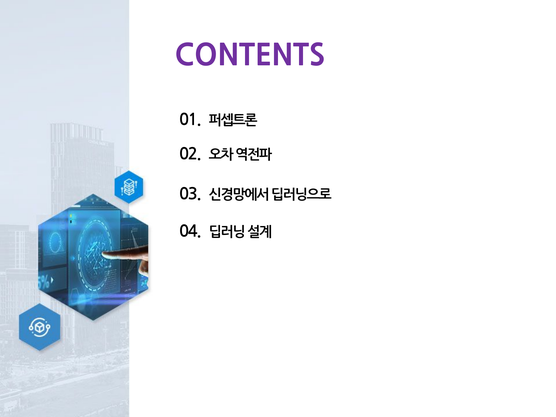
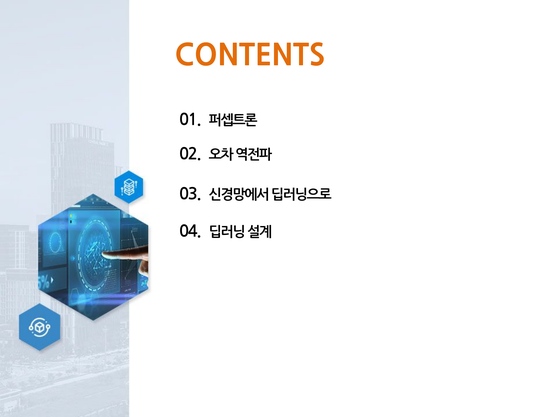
CONTENTS colour: purple -> orange
